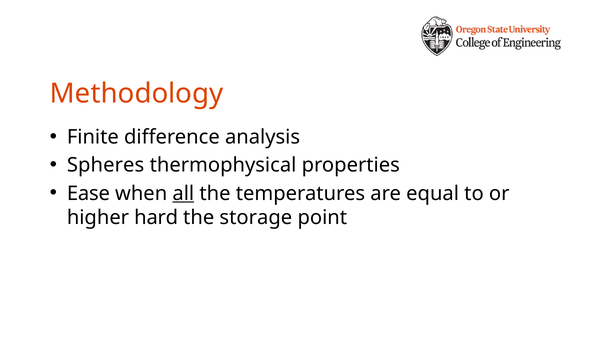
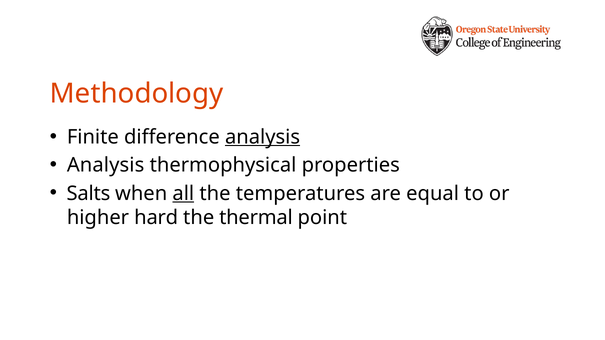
analysis at (263, 137) underline: none -> present
Spheres at (106, 165): Spheres -> Analysis
Ease: Ease -> Salts
storage: storage -> thermal
